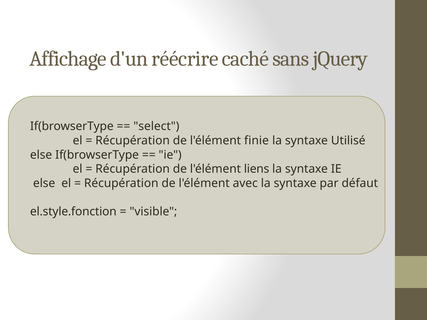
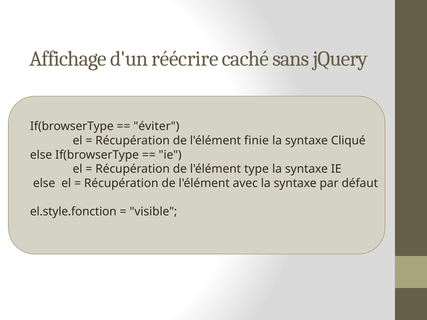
select: select -> éviter
Utilisé: Utilisé -> Cliqué
liens: liens -> type
